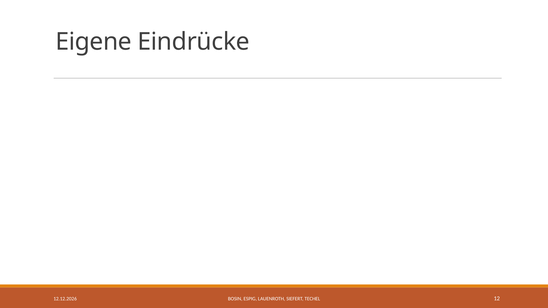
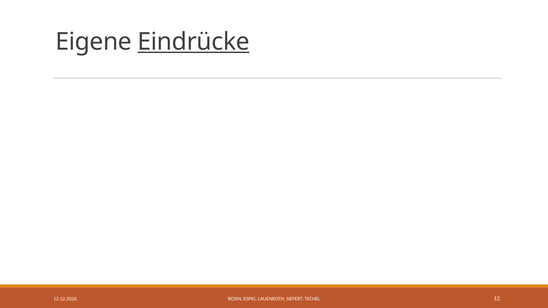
Eindrücke underline: none -> present
